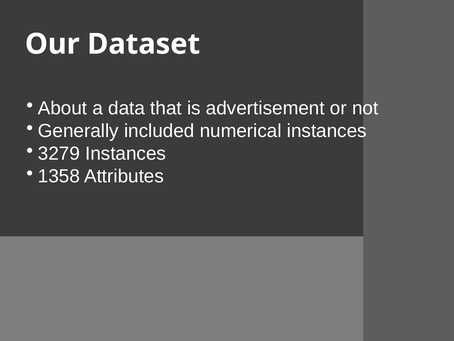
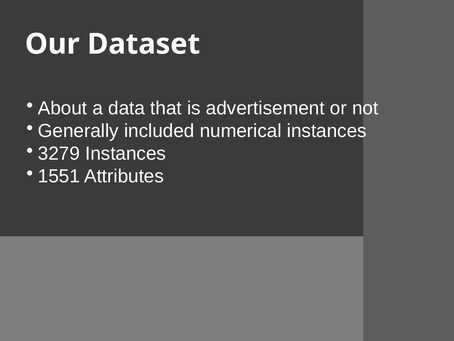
1358: 1358 -> 1551
